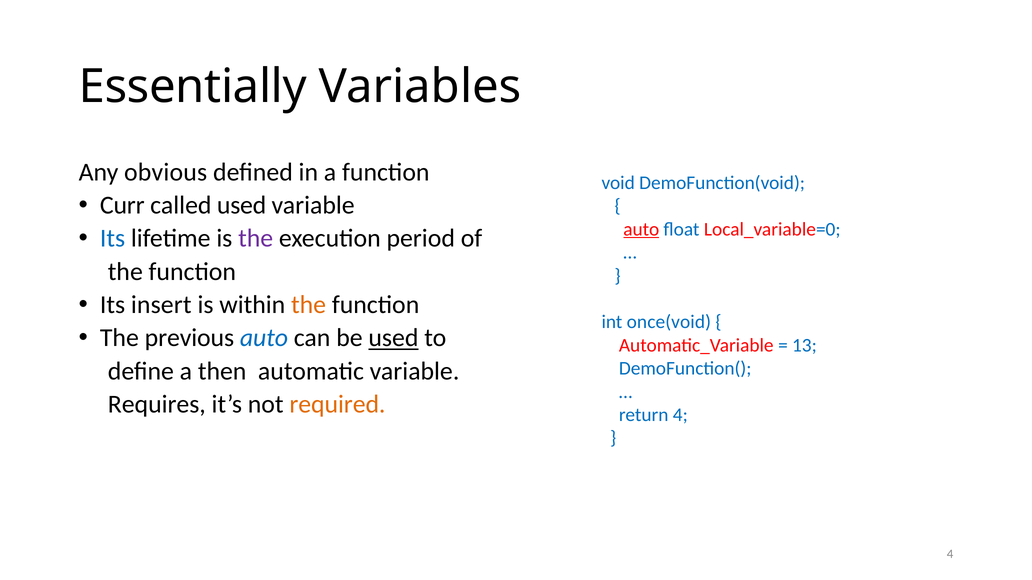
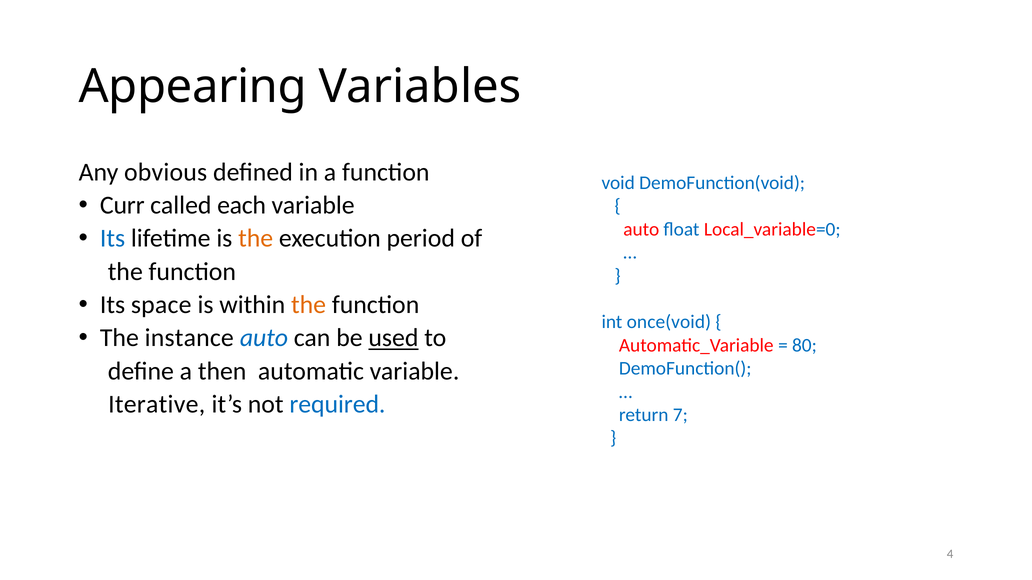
Essentially: Essentially -> Appearing
called used: used -> each
auto at (641, 229) underline: present -> none
the at (256, 239) colour: purple -> orange
insert: insert -> space
previous: previous -> instance
13: 13 -> 80
Requires: Requires -> Iterative
required colour: orange -> blue
return 4: 4 -> 7
